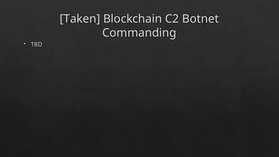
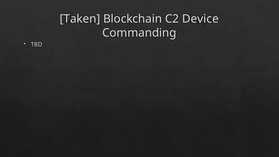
Botnet: Botnet -> Device
